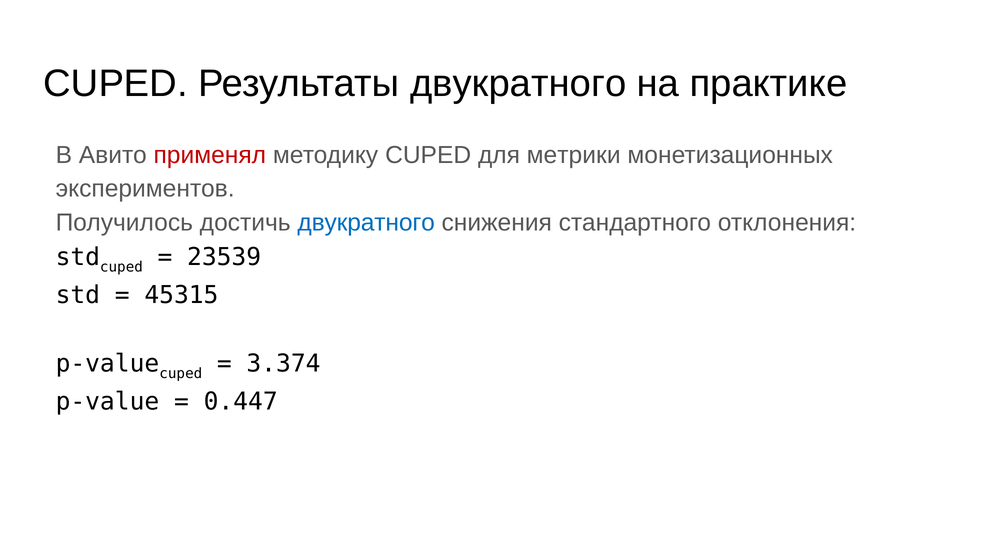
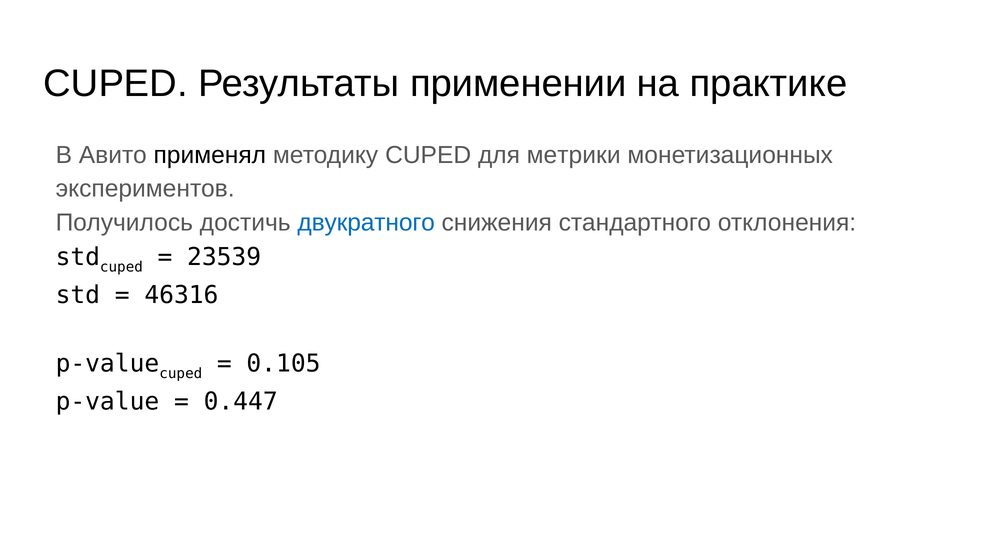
Результаты двукратного: двукратного -> применении
применял colour: red -> black
45315: 45315 -> 46316
3.374: 3.374 -> 0.105
